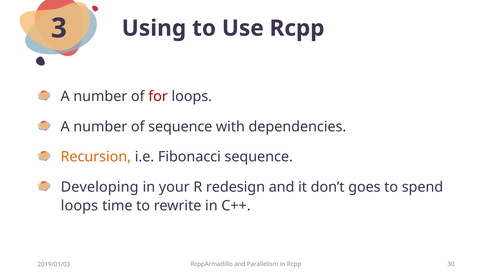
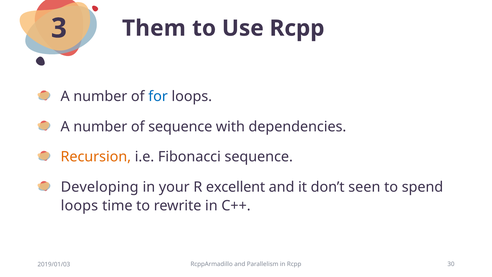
Using: Using -> Them
for colour: red -> blue
redesign: redesign -> excellent
goes: goes -> seen
